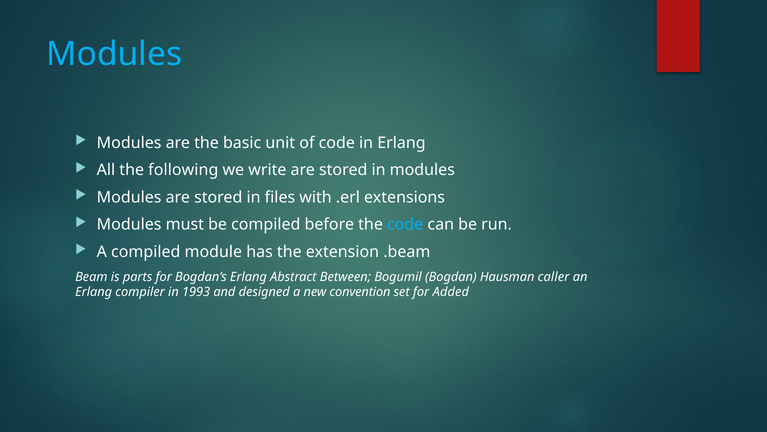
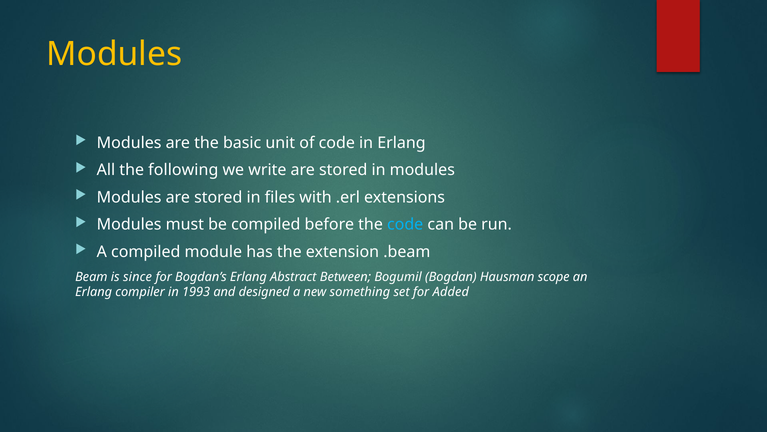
Modules at (114, 54) colour: light blue -> yellow
parts: parts -> since
caller: caller -> scope
convention: convention -> something
